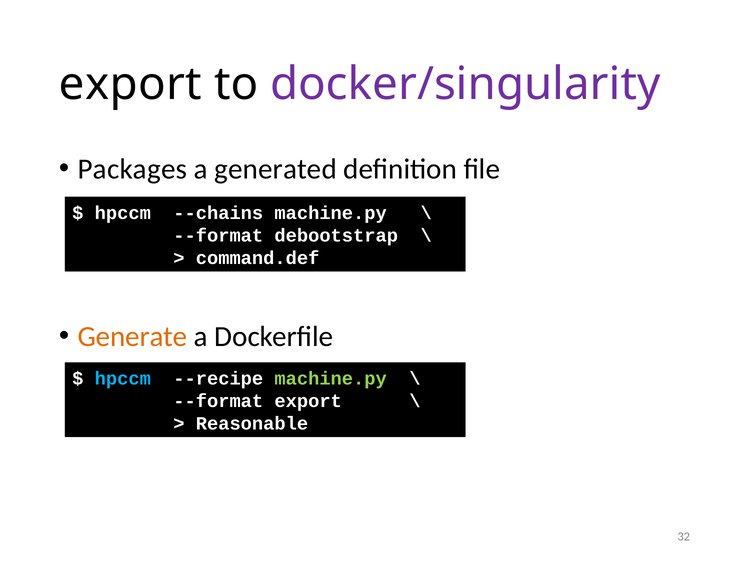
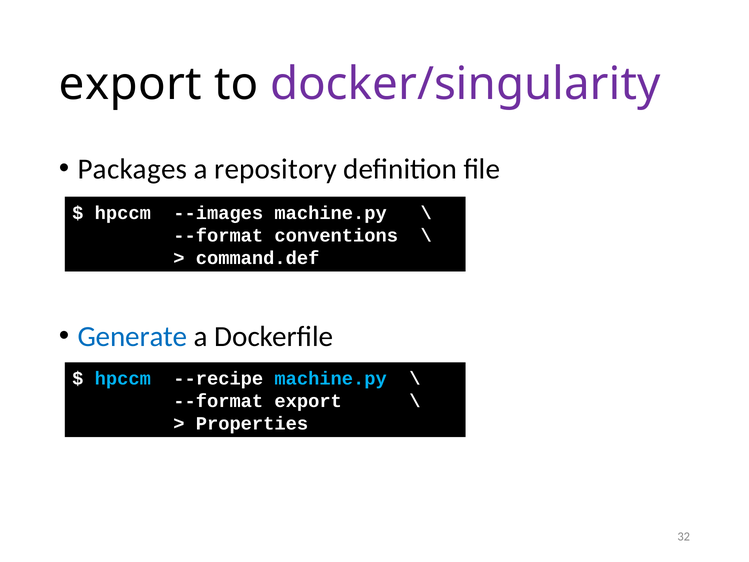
generated: generated -> repository
--chains: --chains -> --images
debootstrap: debootstrap -> conventions
Generate colour: orange -> blue
machine.py at (331, 378) colour: light green -> light blue
Reasonable: Reasonable -> Properties
